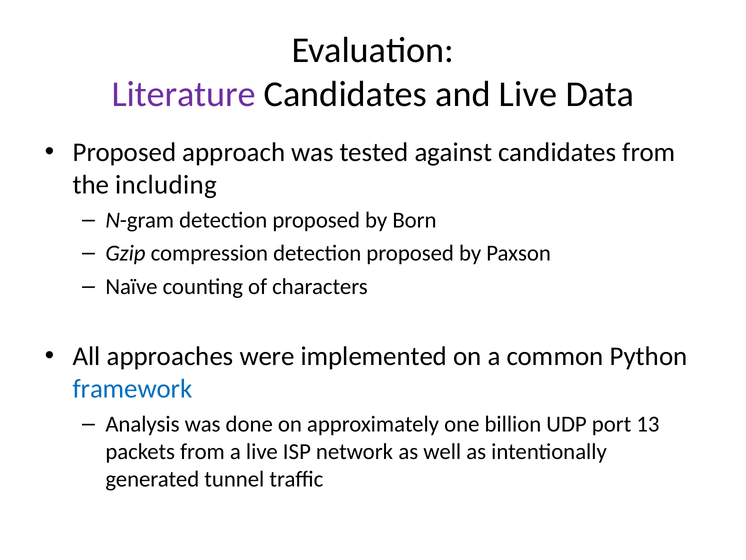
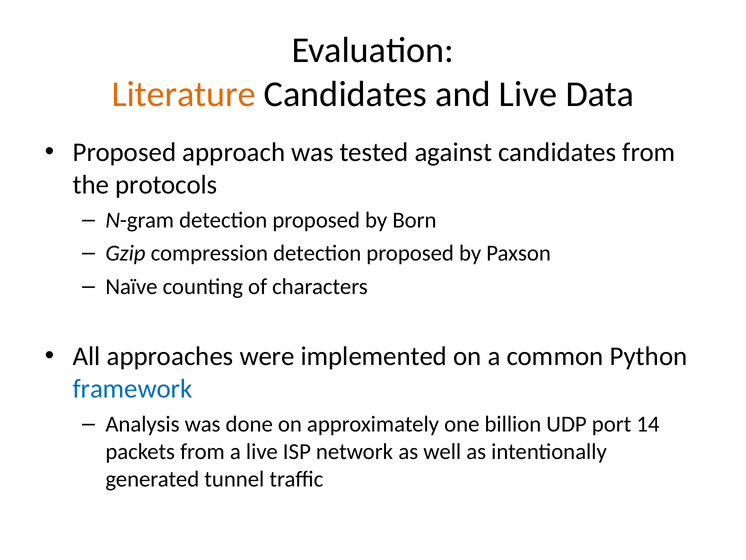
Literature colour: purple -> orange
including: including -> protocols
13: 13 -> 14
